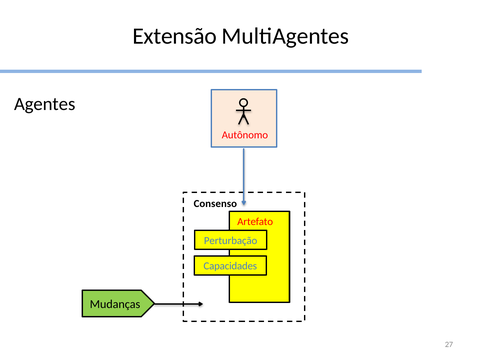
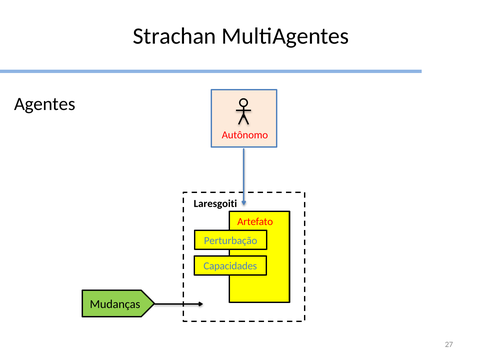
Extensão: Extensão -> Strachan
Consenso: Consenso -> Laresgoiti
